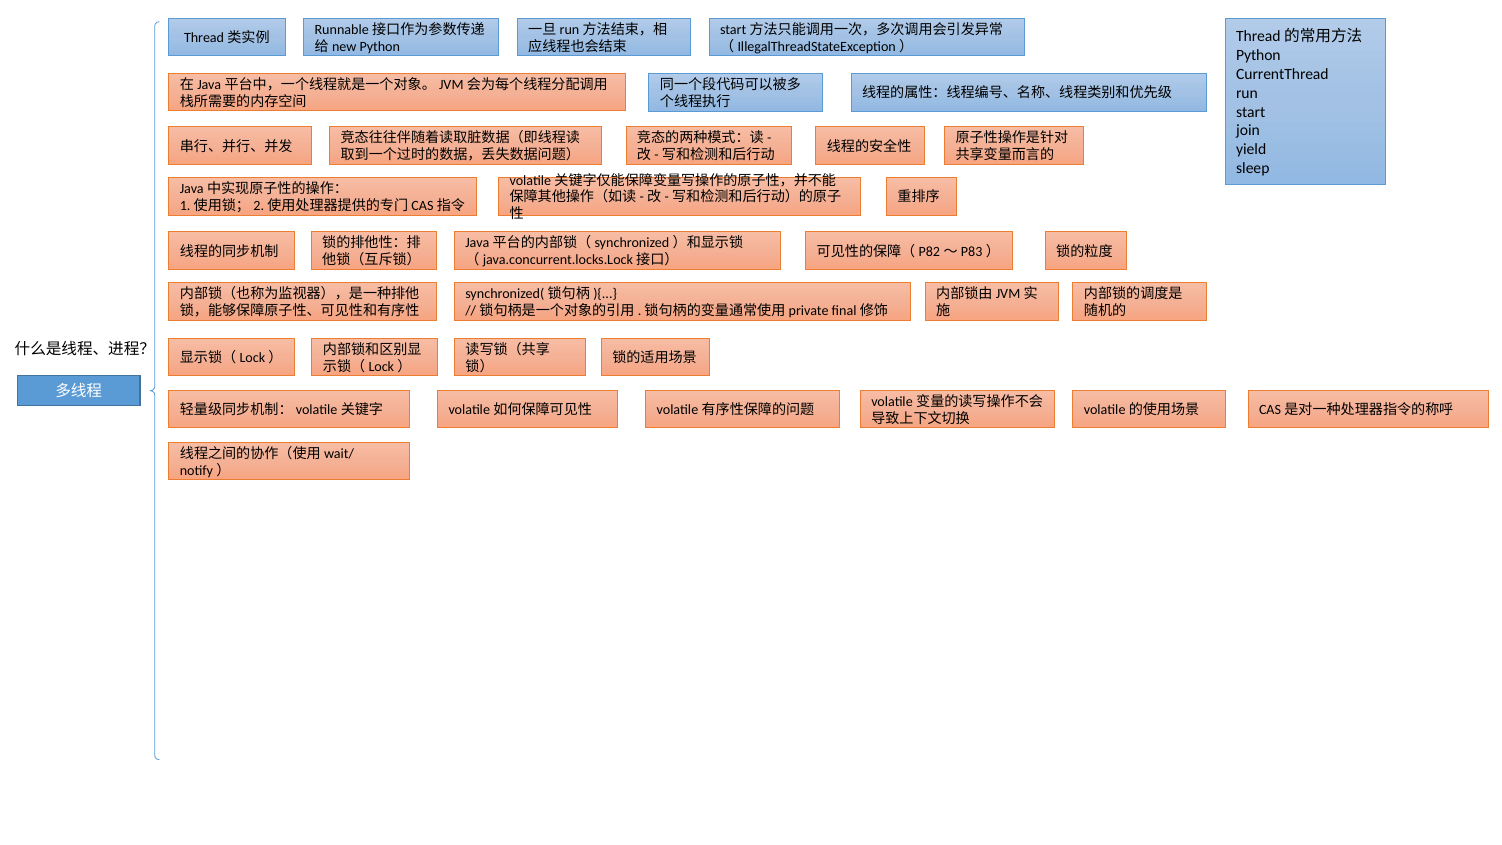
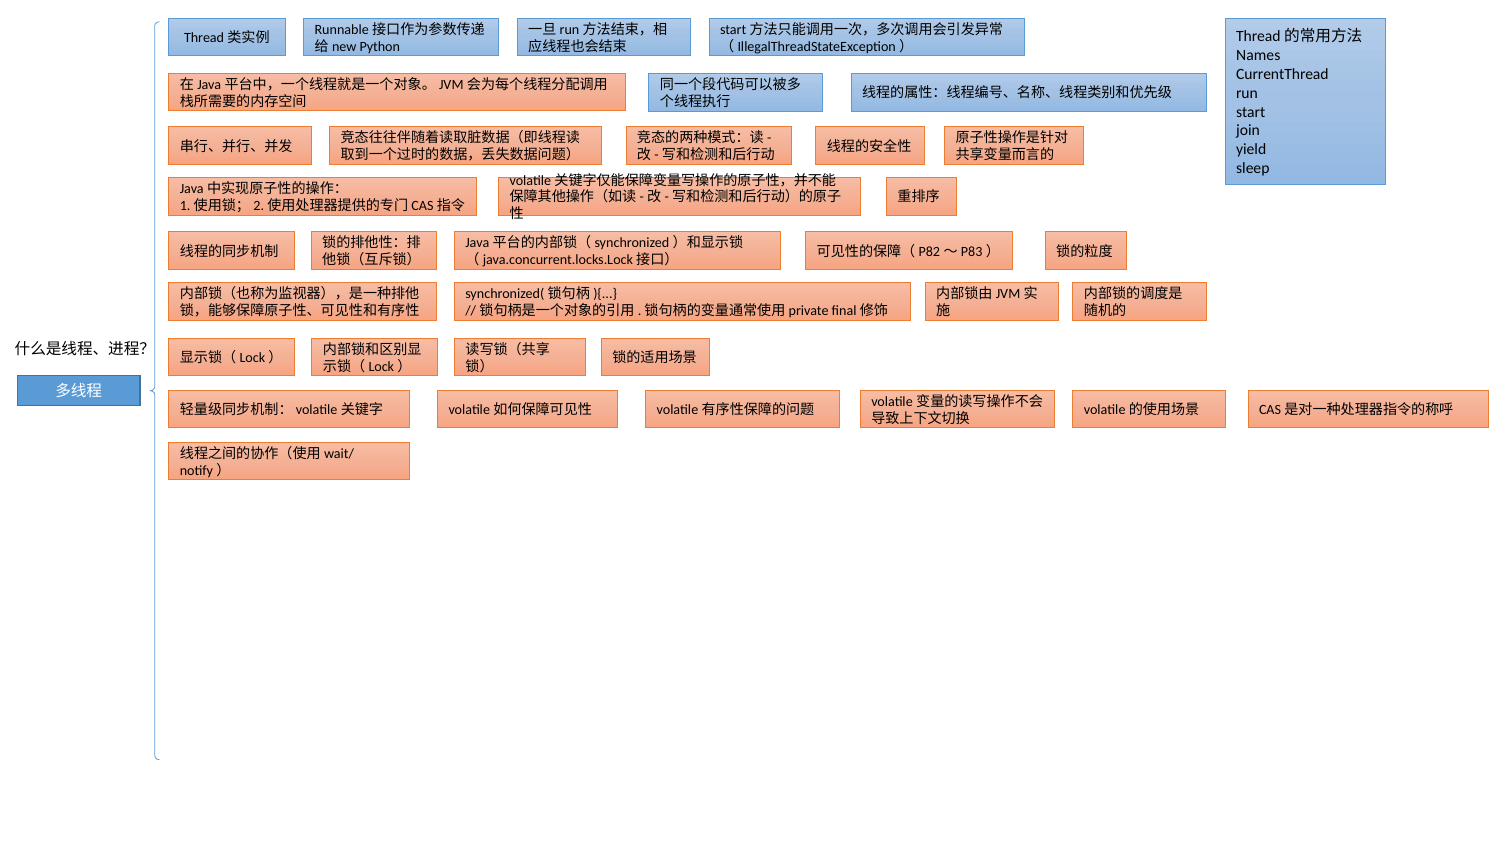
Python at (1258, 56): Python -> Names
